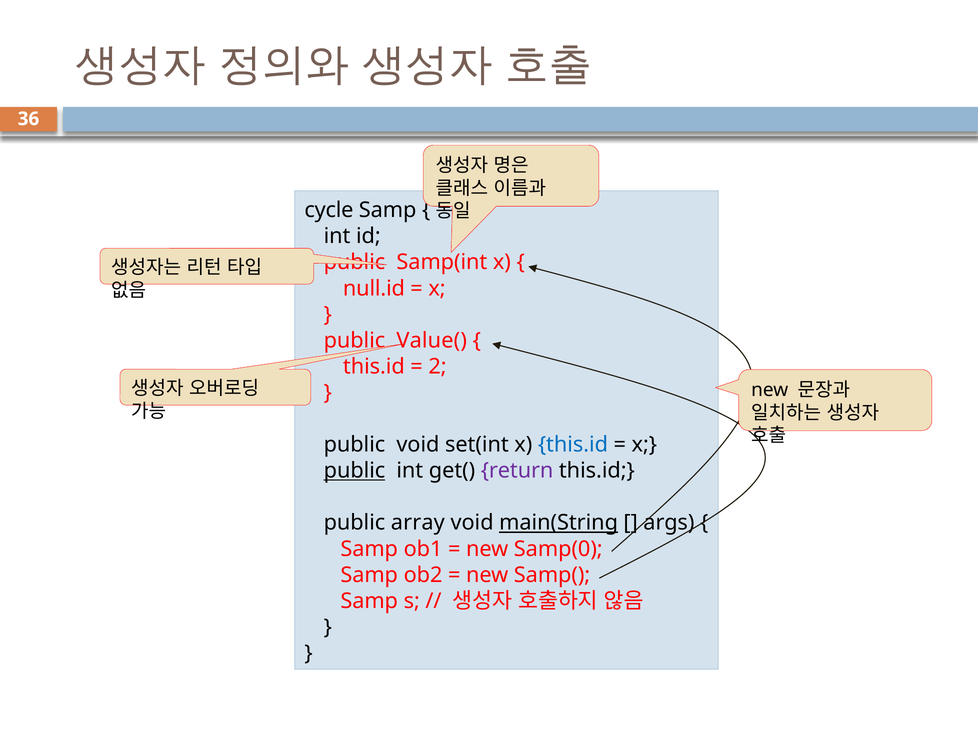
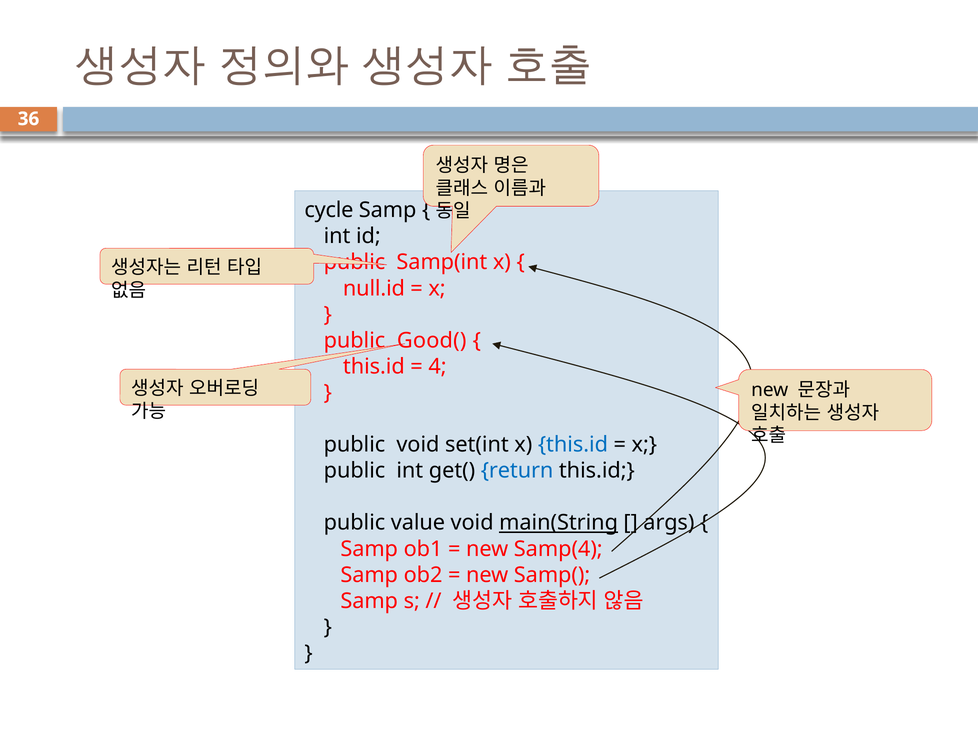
Value(: Value( -> Good(
2: 2 -> 4
public at (354, 471) underline: present -> none
return colour: purple -> blue
array: array -> value
Samp(0: Samp(0 -> Samp(4
